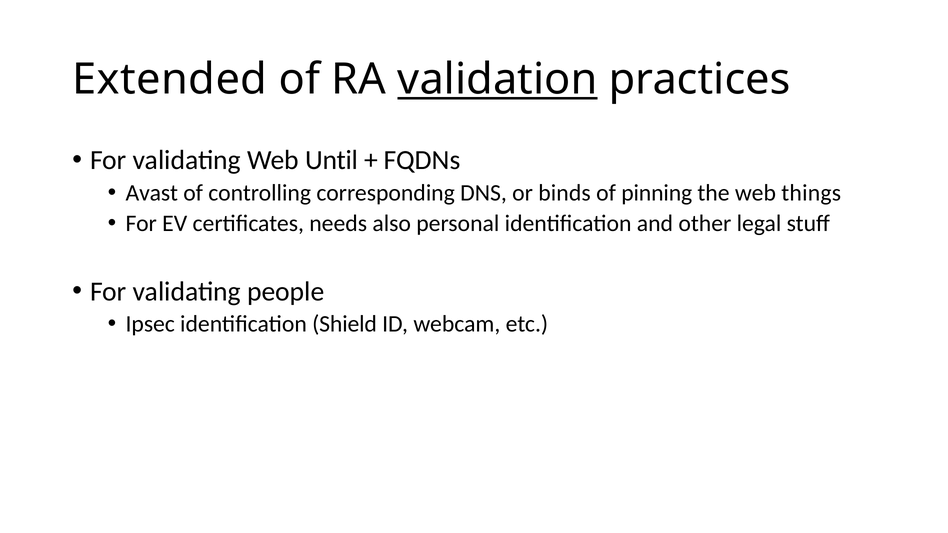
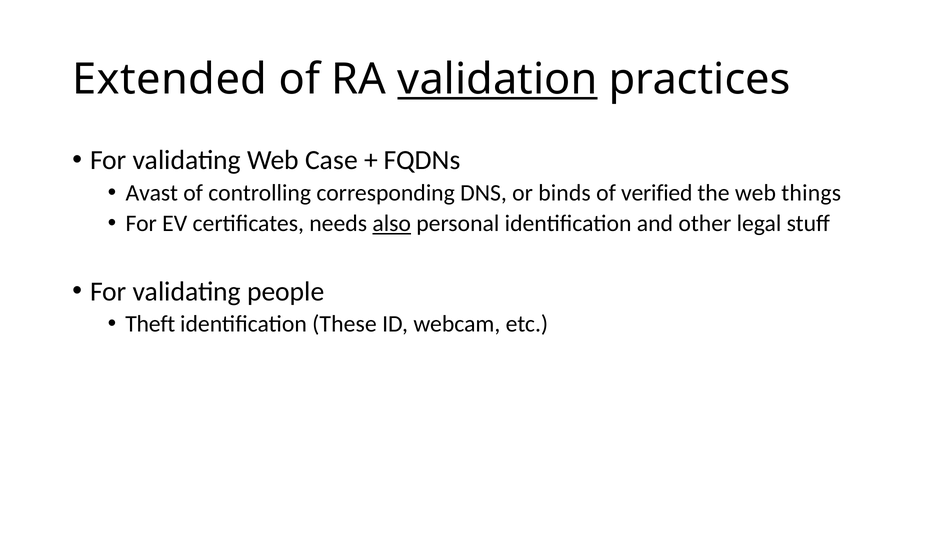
Until: Until -> Case
pinning: pinning -> verified
also underline: none -> present
Ipsec: Ipsec -> Theft
Shield: Shield -> These
